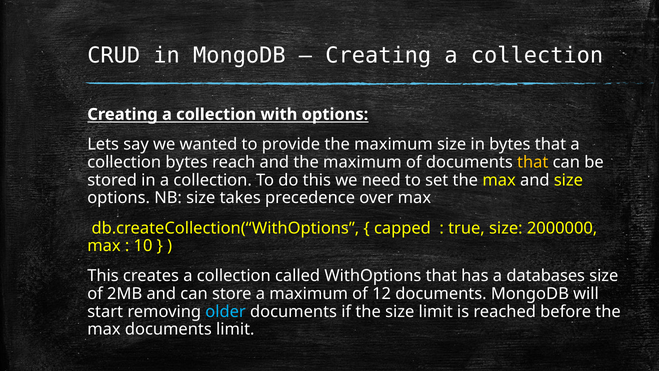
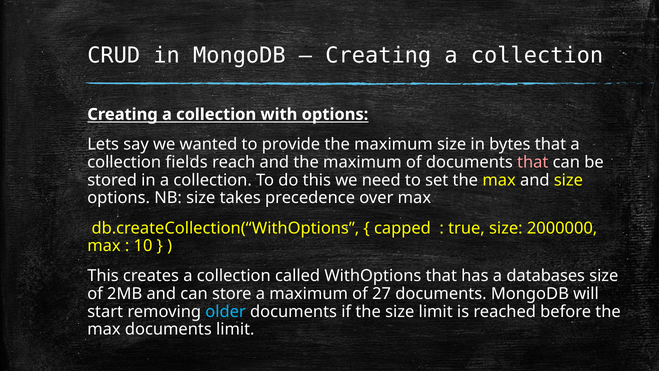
collection bytes: bytes -> fields
that at (533, 162) colour: yellow -> pink
12: 12 -> 27
